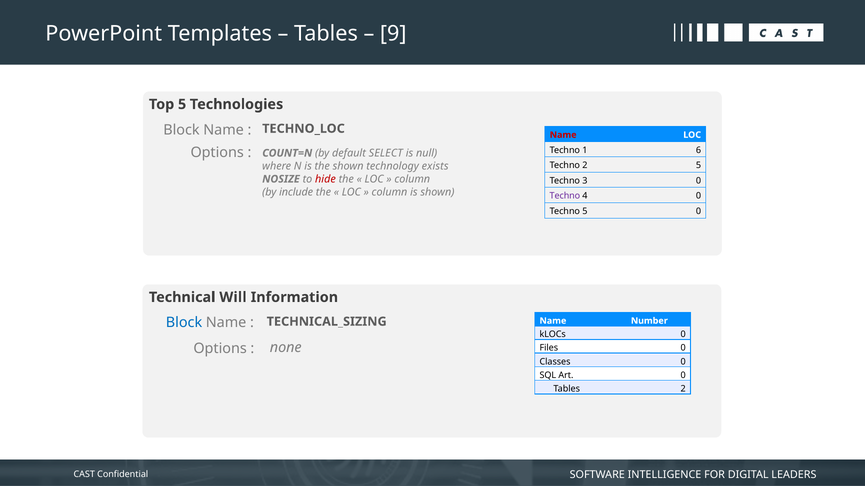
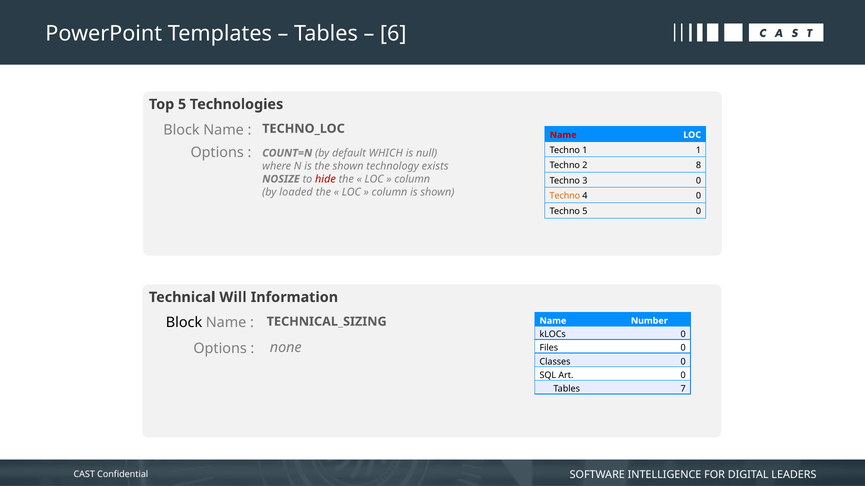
9: 9 -> 6
1 6: 6 -> 1
SELECT: SELECT -> WHICH
2 5: 5 -> 8
include: include -> loaded
Techno at (565, 196) colour: purple -> orange
Block at (184, 323) colour: blue -> black
Tables 2: 2 -> 7
